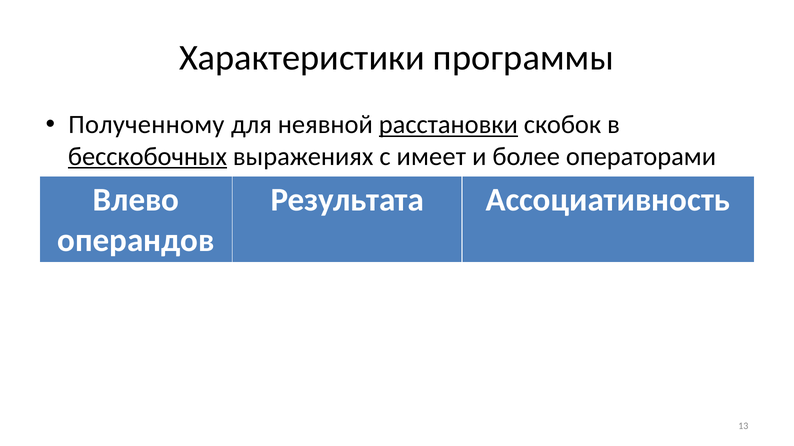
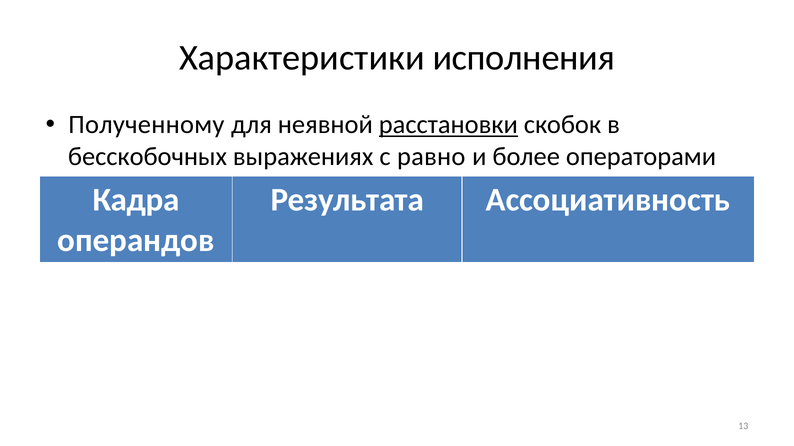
программы: программы -> исполнения
бесскобочных underline: present -> none
имеет: имеет -> равно
Влево: Влево -> Кадра
